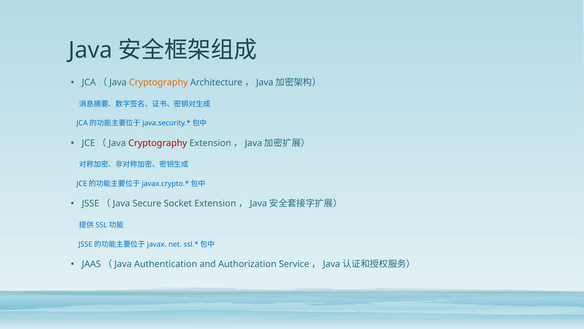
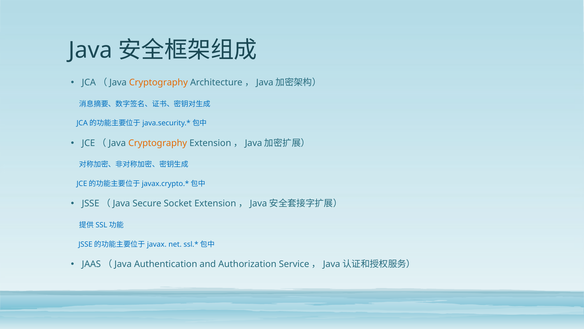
Cryptography at (158, 143) colour: red -> orange
